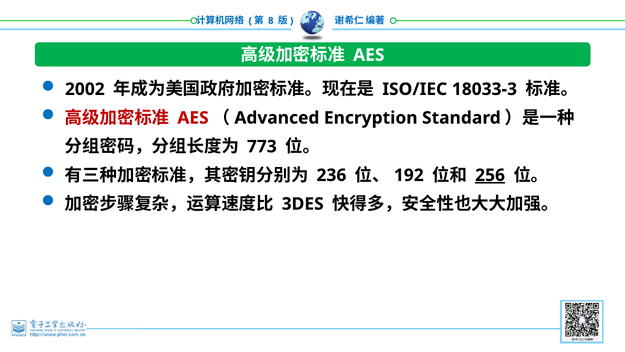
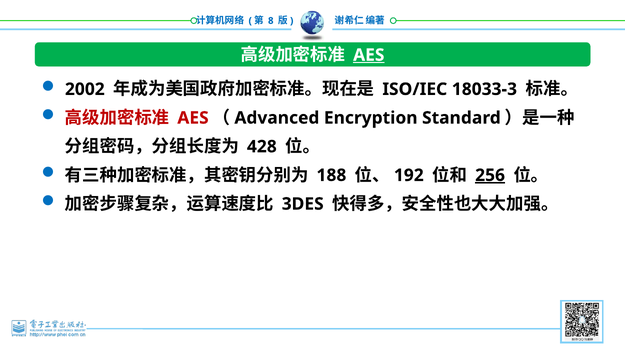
AES at (369, 55) underline: none -> present
773: 773 -> 428
236: 236 -> 188
